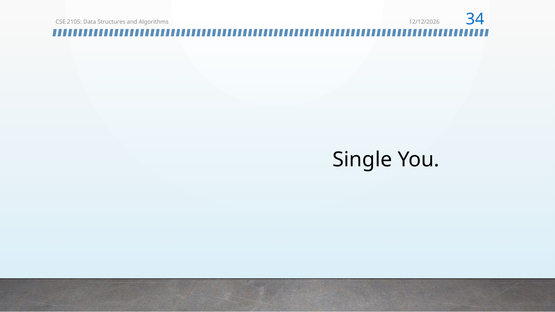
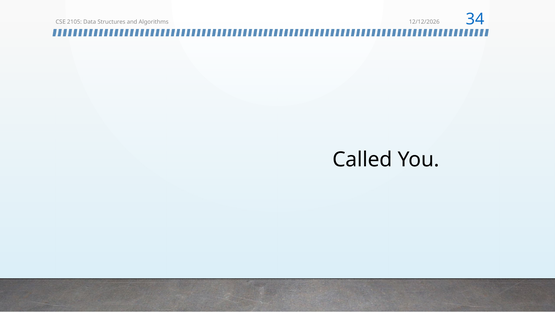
Single: Single -> Called
